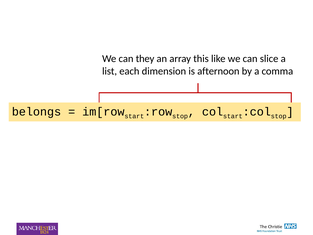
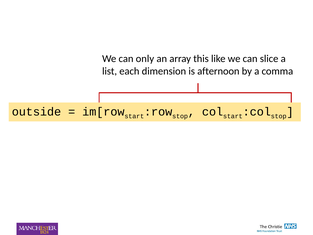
they: they -> only
belongs: belongs -> outside
